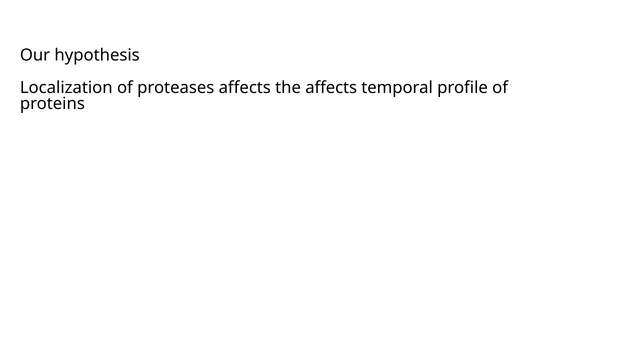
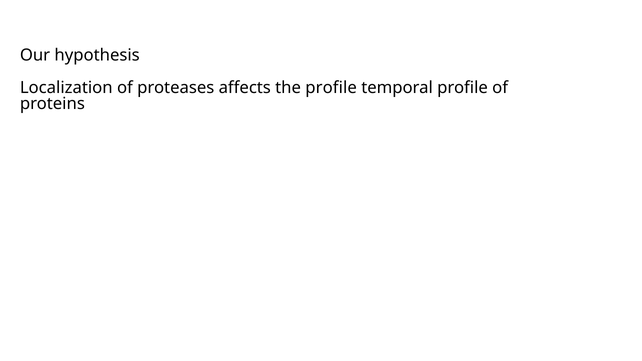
the affects: affects -> profile
